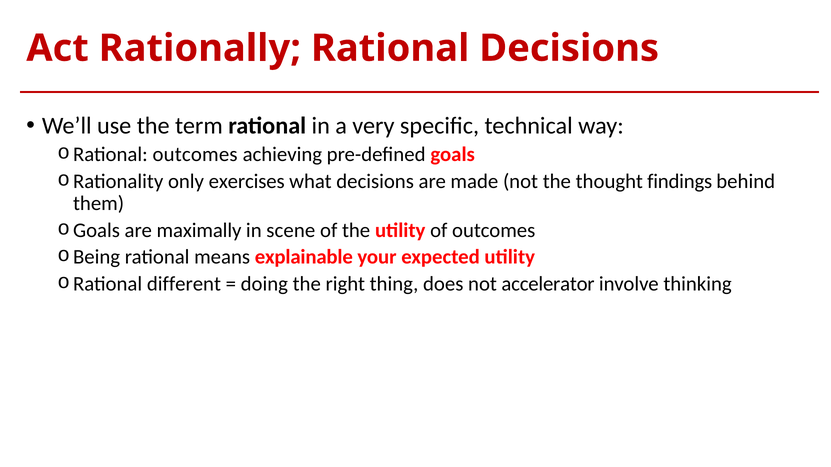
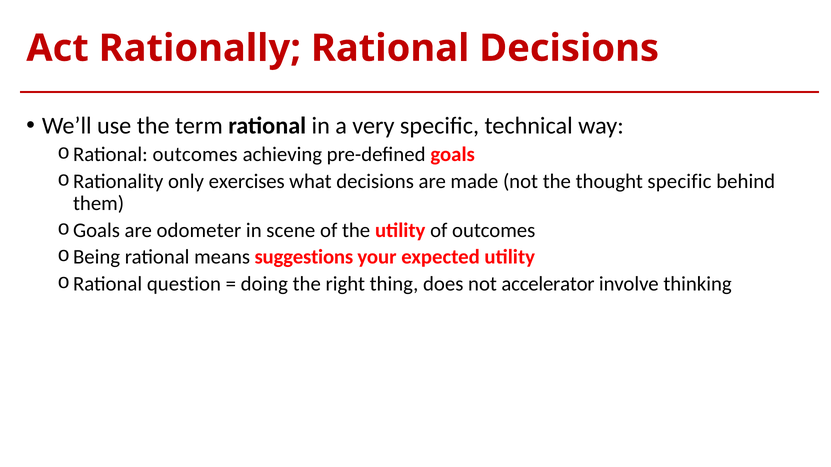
thought findings: findings -> specific
maximally: maximally -> odometer
explainable: explainable -> suggestions
different: different -> question
